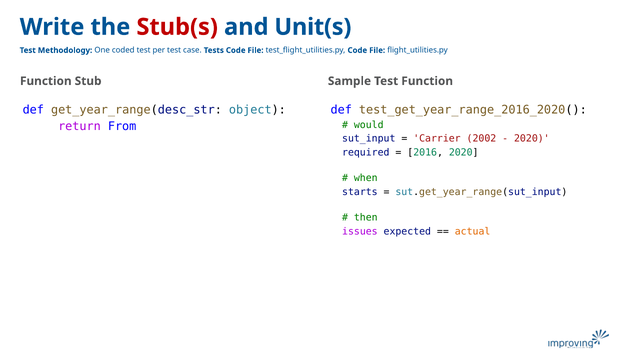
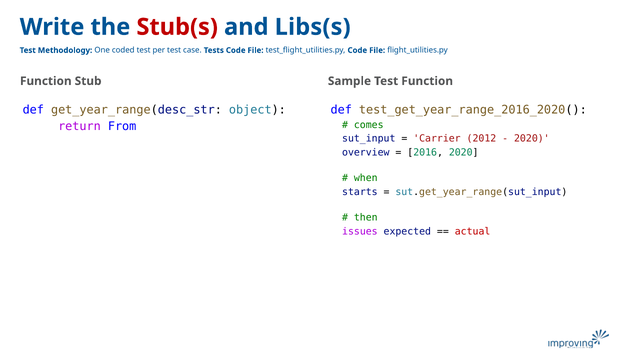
Unit(s: Unit(s -> Libs(s
would: would -> comes
2002: 2002 -> 2012
required: required -> overview
actual colour: orange -> red
